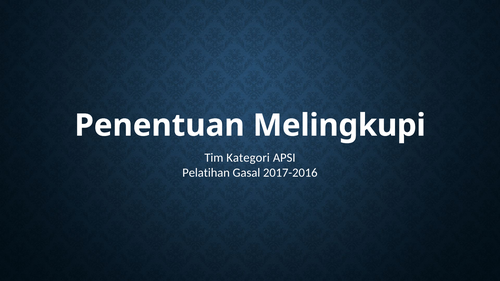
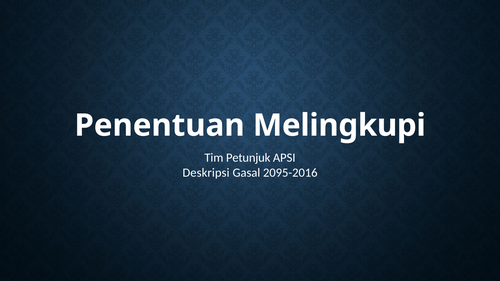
Kategori: Kategori -> Petunjuk
Pelatihan: Pelatihan -> Deskripsi
2017-2016: 2017-2016 -> 2095-2016
